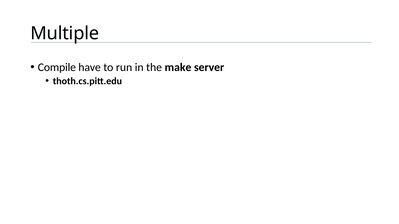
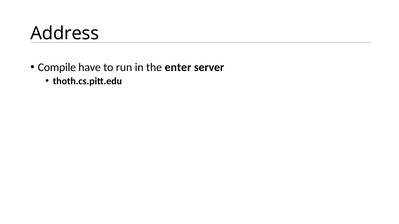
Multiple: Multiple -> Address
make: make -> enter
